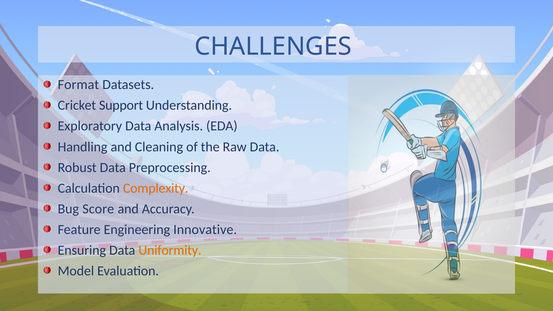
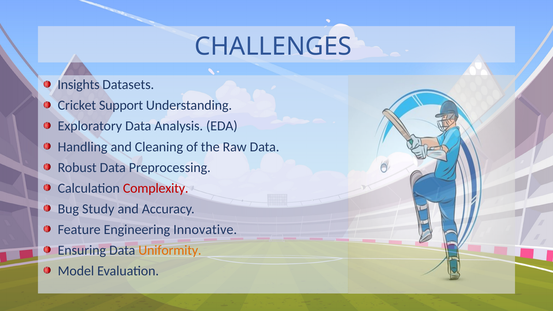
Format: Format -> Insights
Complexity colour: orange -> red
Score: Score -> Study
